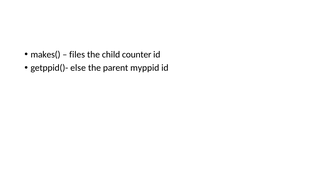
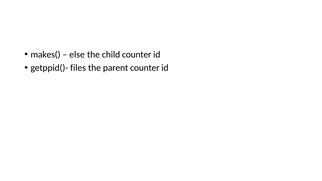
files: files -> else
else: else -> files
parent myppid: myppid -> counter
